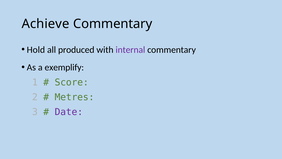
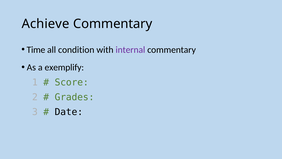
Hold: Hold -> Time
produced: produced -> condition
Metres: Metres -> Grades
Date colour: purple -> black
